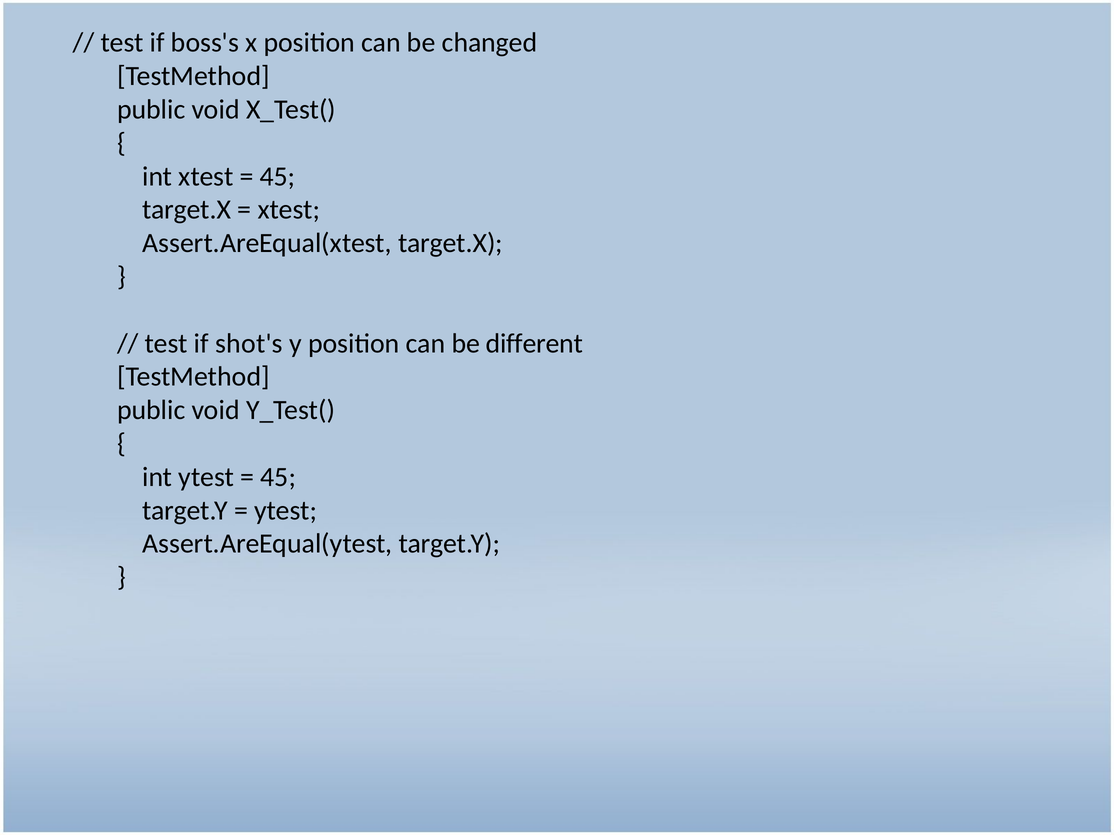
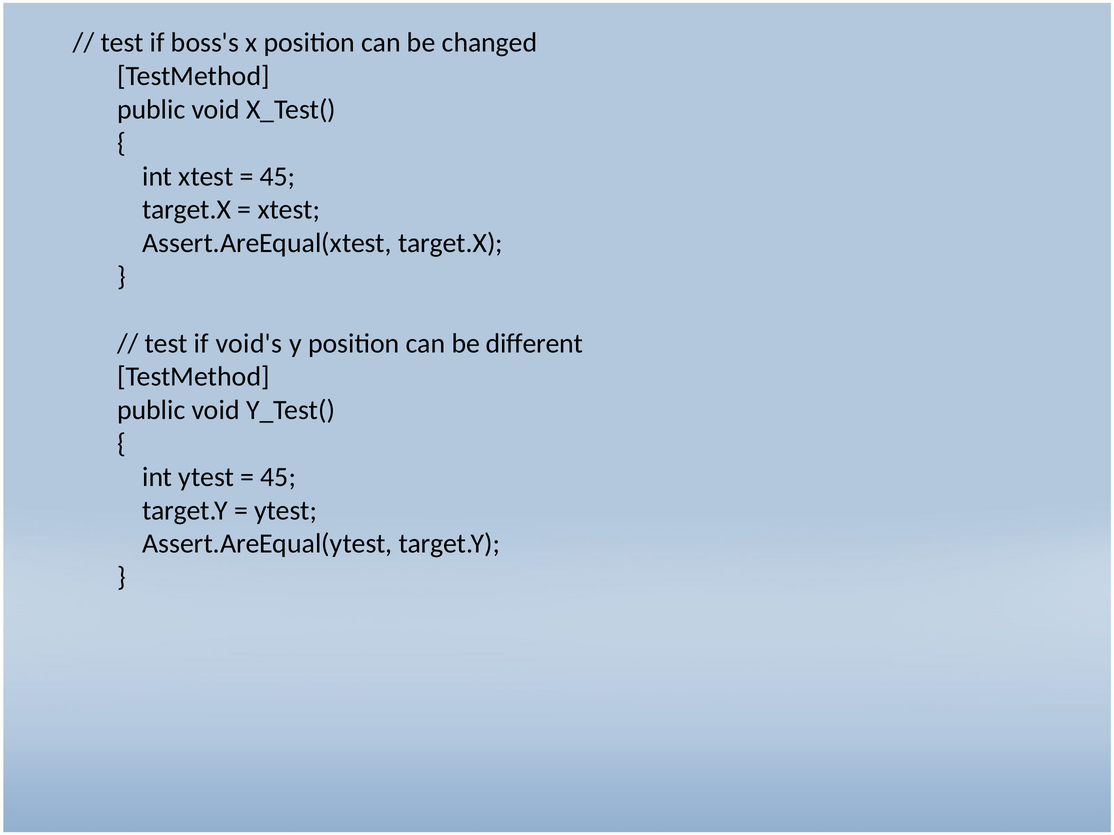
shot's: shot's -> void's
